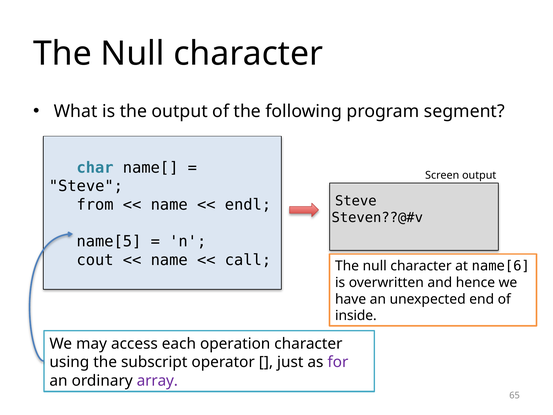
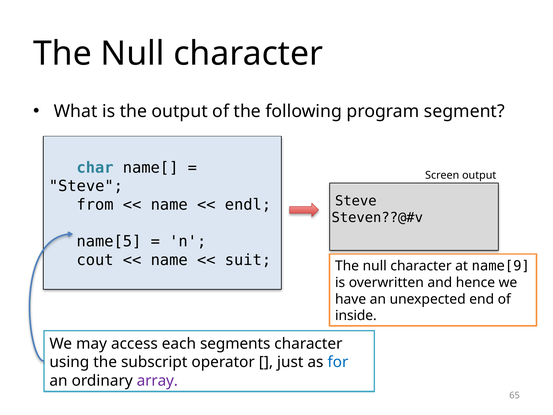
call: call -> suit
name[6: name[6 -> name[9
operation: operation -> segments
for colour: purple -> blue
